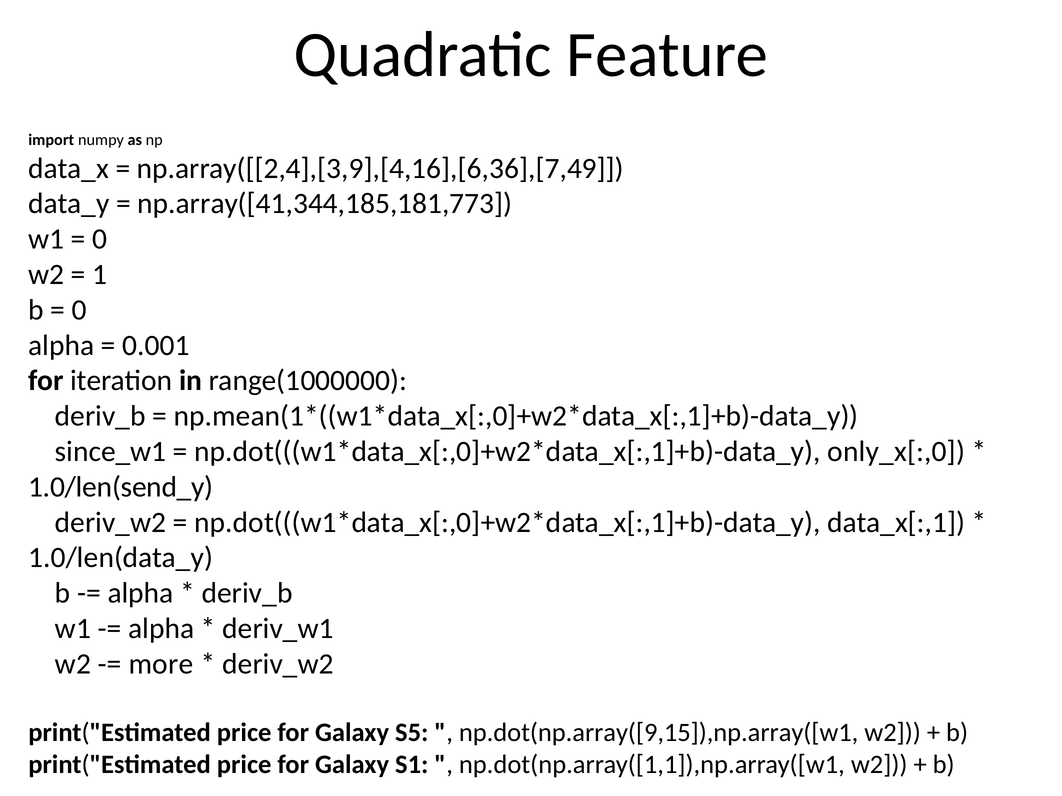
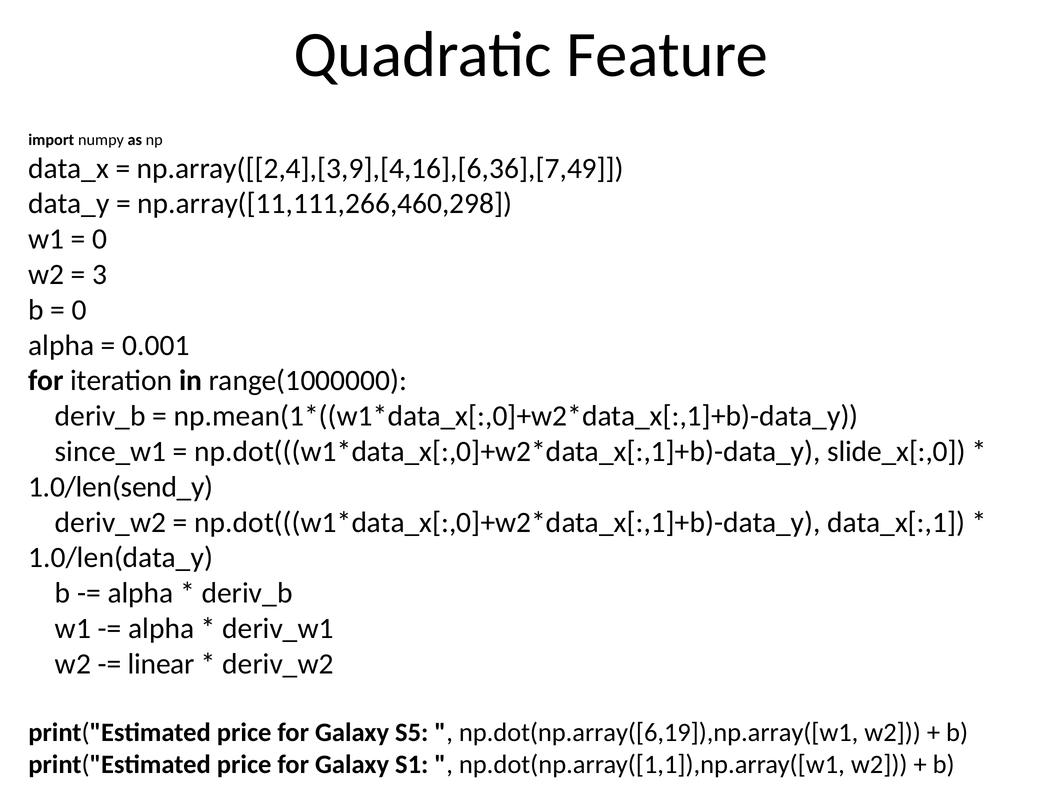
np.array([41,344,185,181,773: np.array([41,344,185,181,773 -> np.array([11,111,266,460,298
1: 1 -> 3
only_x[:,0: only_x[:,0 -> slide_x[:,0
more: more -> linear
np.dot(np.array([9,15]),np.array([w1: np.dot(np.array([9,15]),np.array([w1 -> np.dot(np.array([6,19]),np.array([w1
